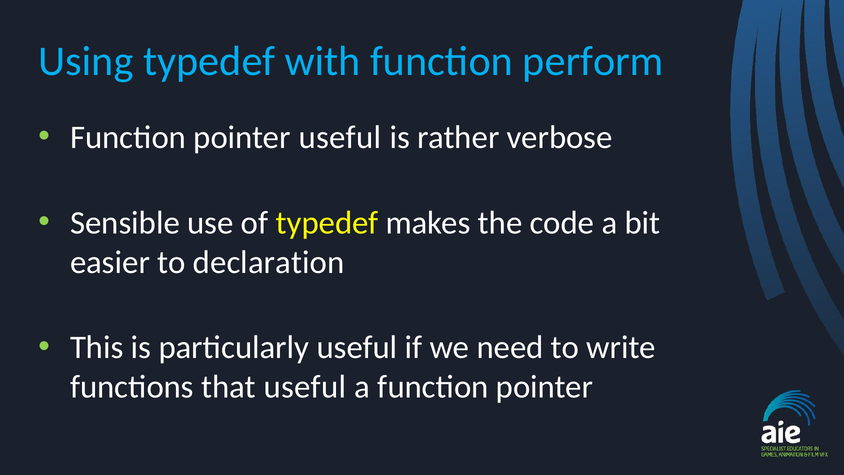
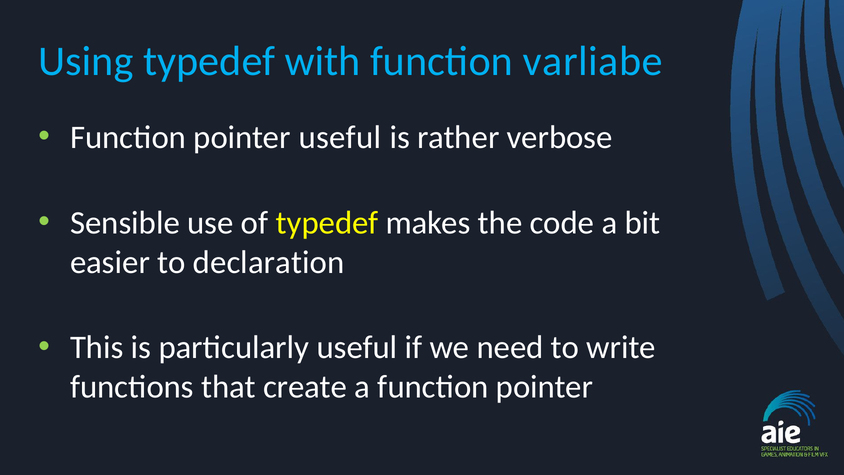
perform: perform -> varliabe
that useful: useful -> create
